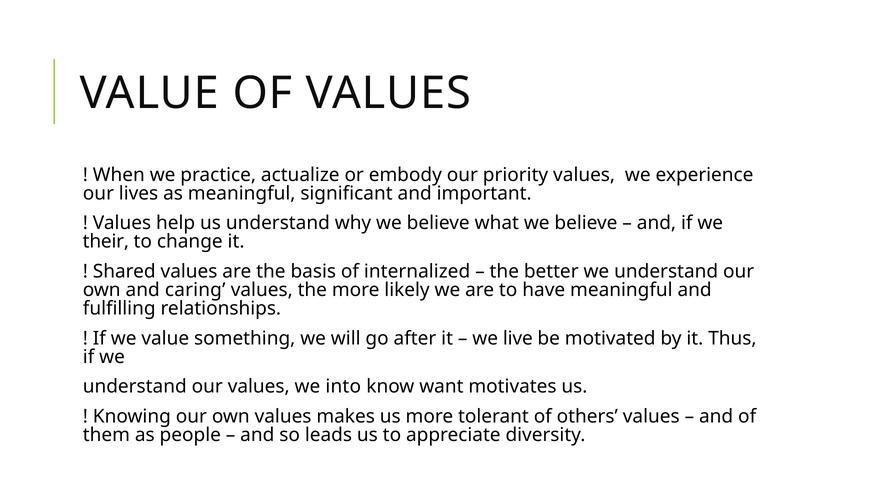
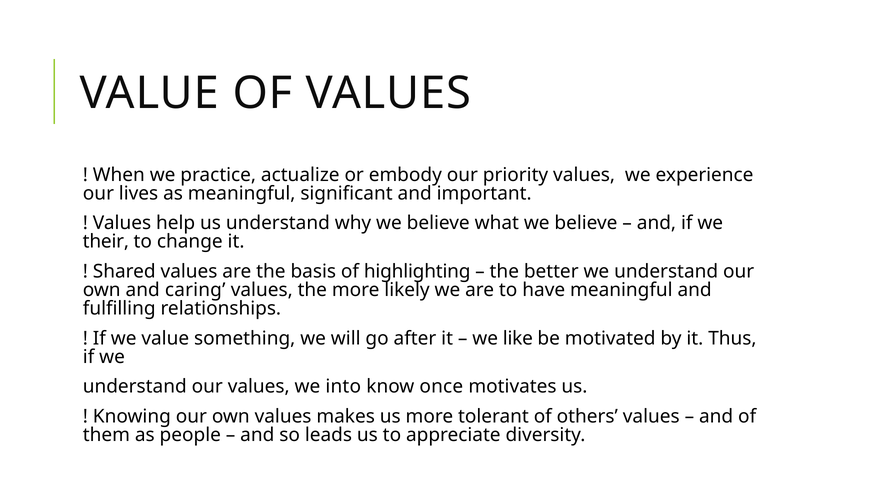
internalized: internalized -> highlighting
live: live -> like
want: want -> once
